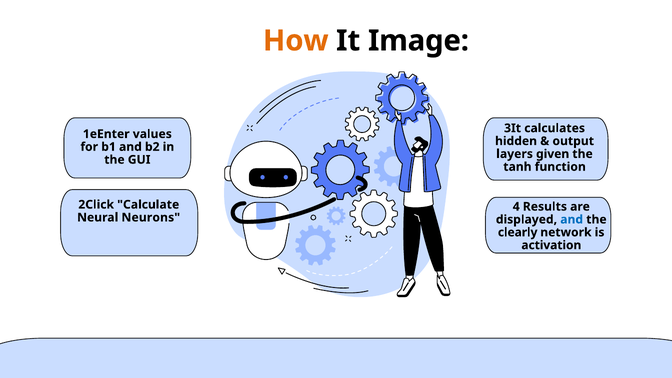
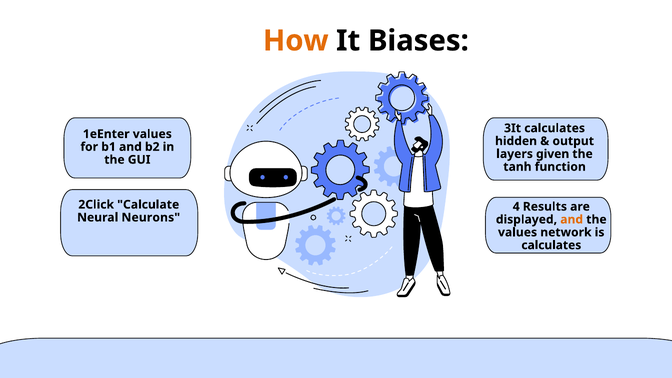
Image: Image -> Biases
and at (572, 219) colour: blue -> orange
clearly at (518, 232): clearly -> values
activation at (551, 245): activation -> calculates
